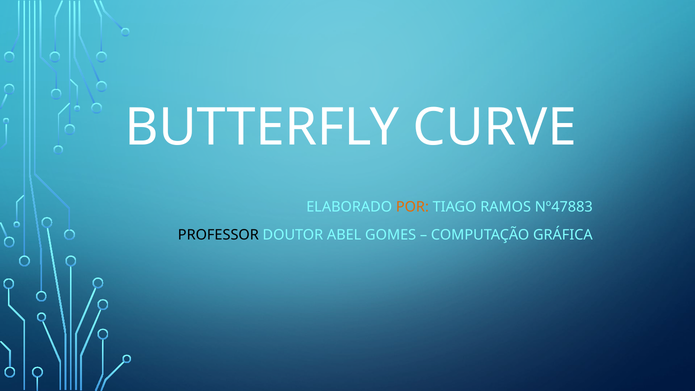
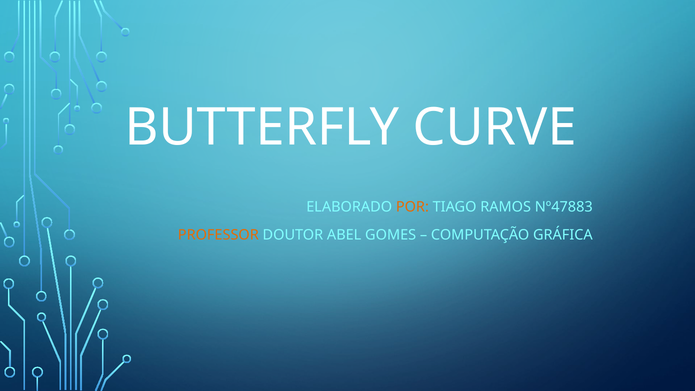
PROFESSOR colour: black -> orange
